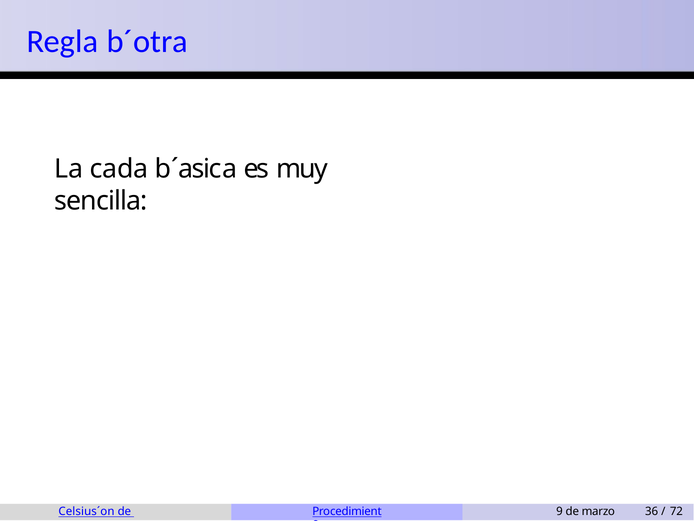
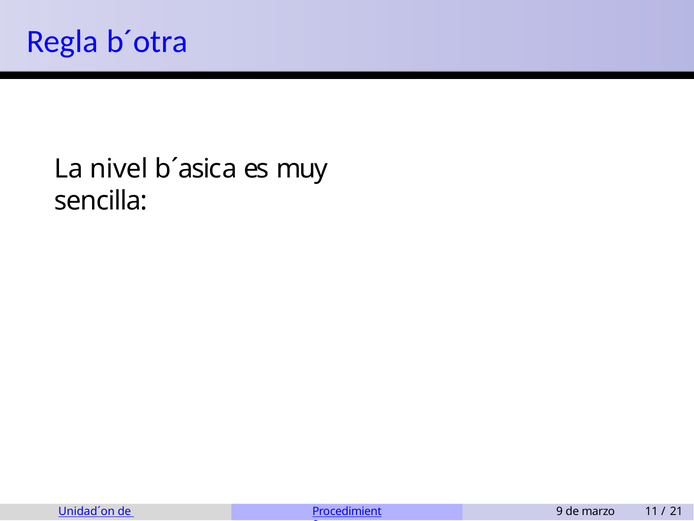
cada: cada -> nivel
Celsius´on: Celsius´on -> Unidad´on
36: 36 -> 11
72: 72 -> 21
